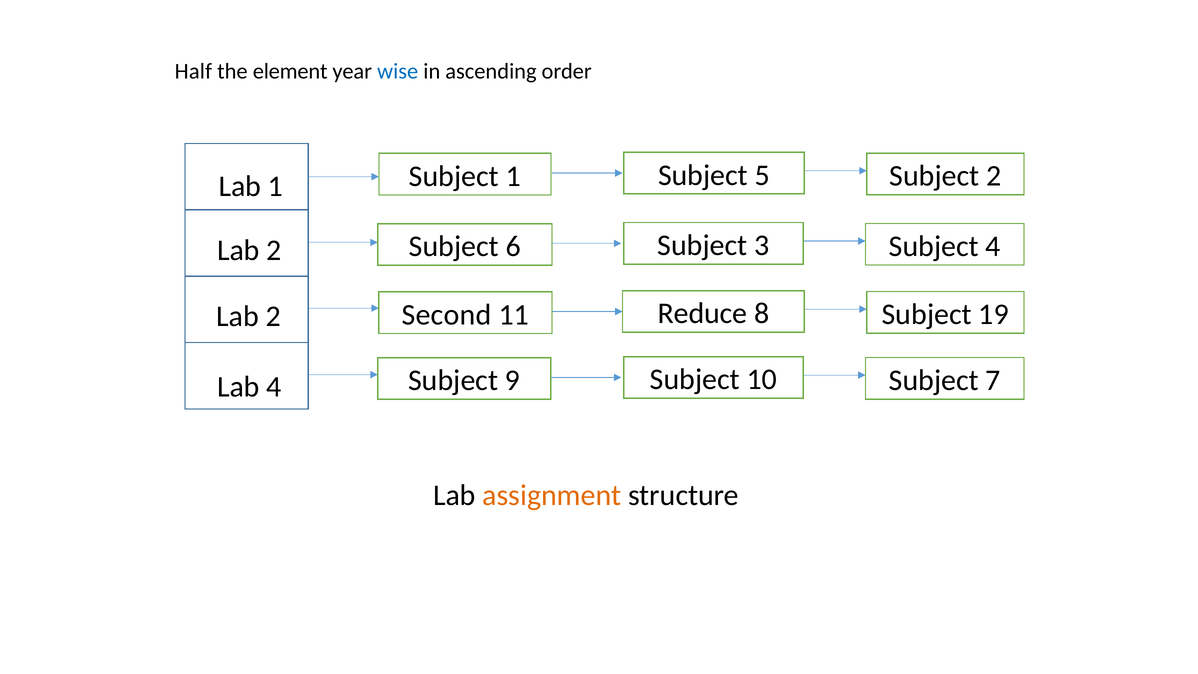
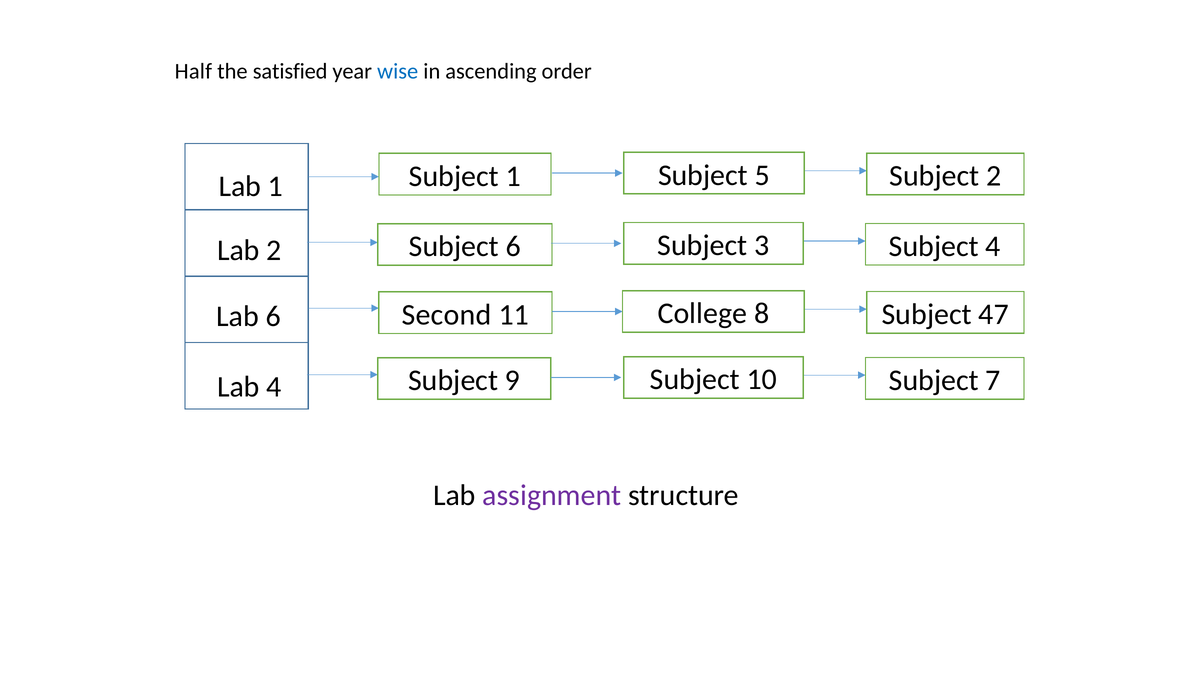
element: element -> satisfied
Reduce: Reduce -> College
19: 19 -> 47
2 at (273, 316): 2 -> 6
assignment colour: orange -> purple
